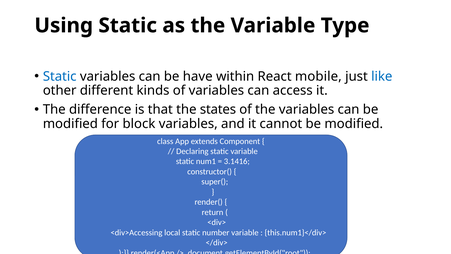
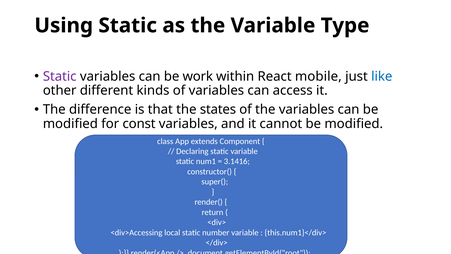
Static at (60, 76) colour: blue -> purple
have: have -> work
block: block -> const
